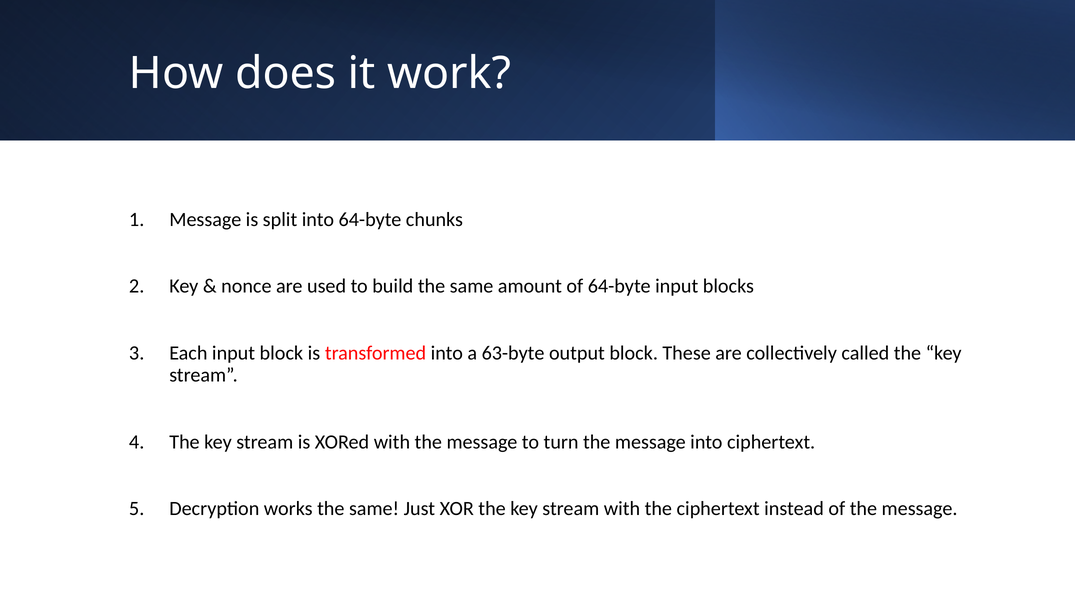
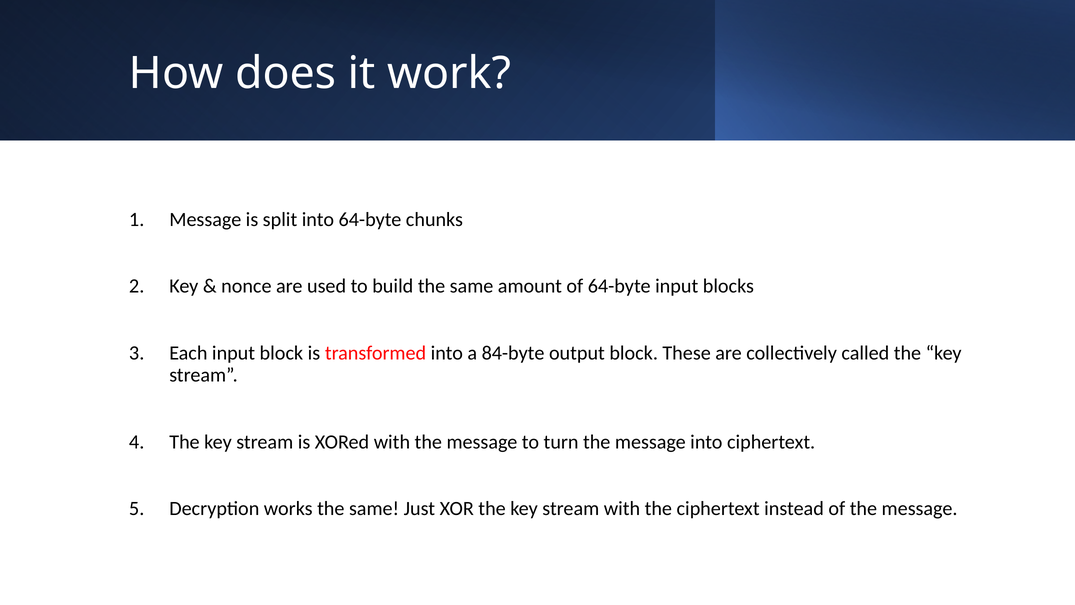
63-byte: 63-byte -> 84-byte
